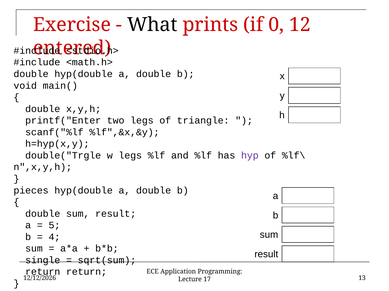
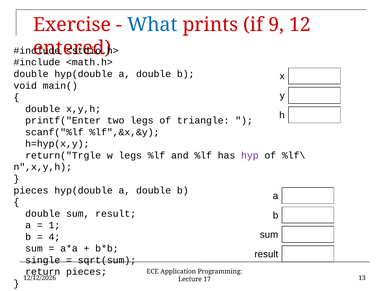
What colour: black -> blue
0: 0 -> 9
double("Trgle: double("Trgle -> return("Trgle
5: 5 -> 1
return return: return -> pieces
